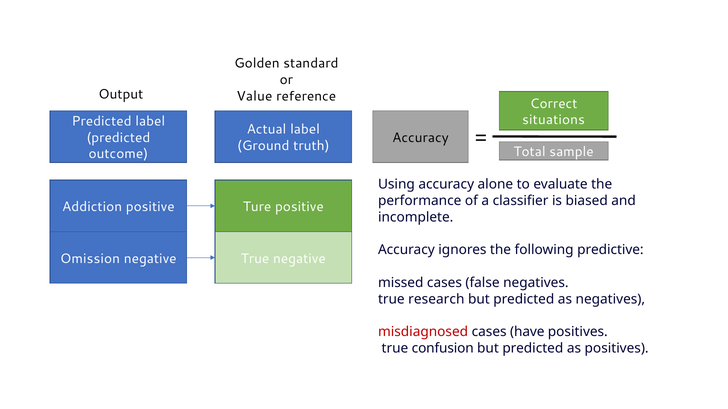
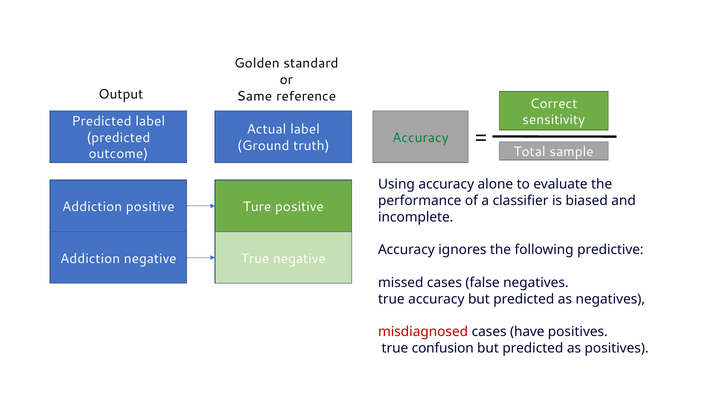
Value: Value -> Same
situations: situations -> sensitivity
Accuracy at (420, 138) colour: black -> green
Omission at (90, 259): Omission -> Addiction
true research: research -> accuracy
